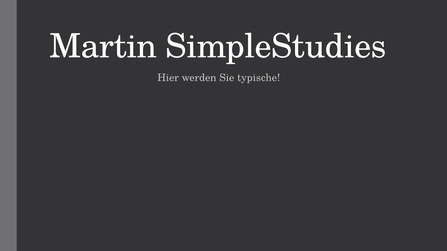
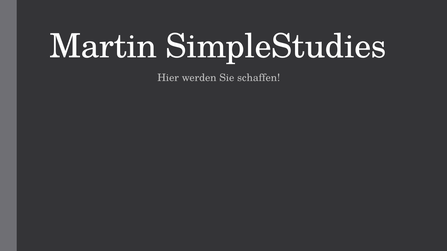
typische: typische -> schaffen
